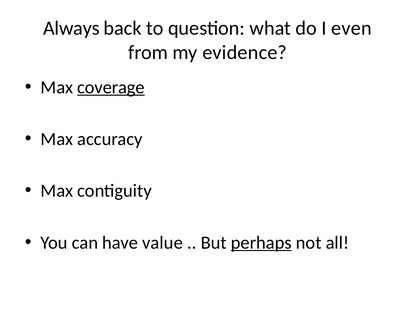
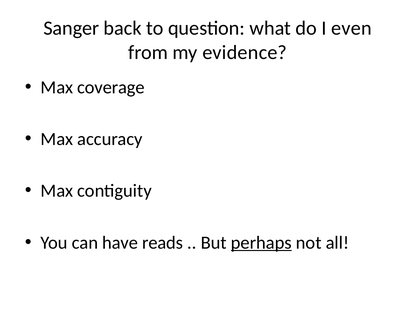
Always: Always -> Sanger
coverage underline: present -> none
value: value -> reads
